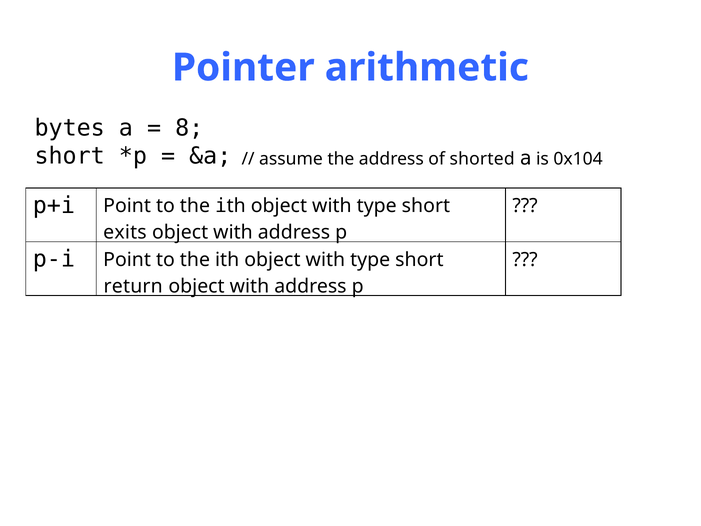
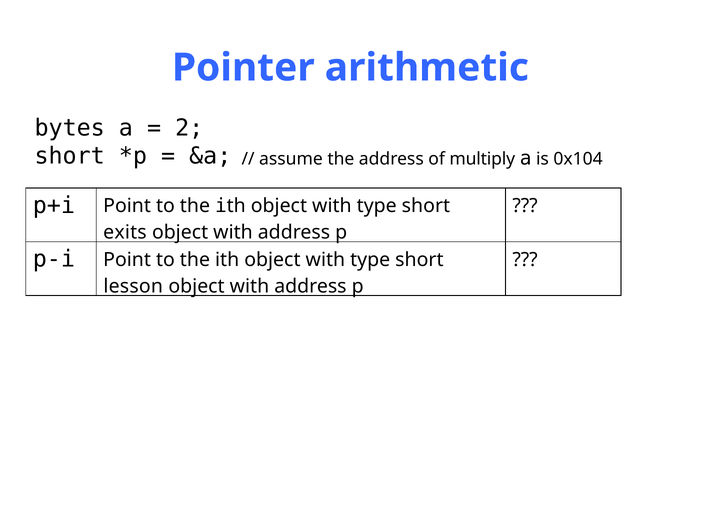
8: 8 -> 2
shorted: shorted -> multiply
return: return -> lesson
